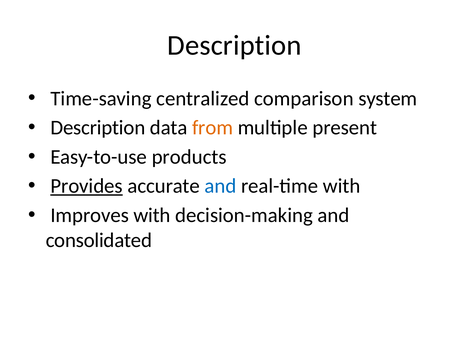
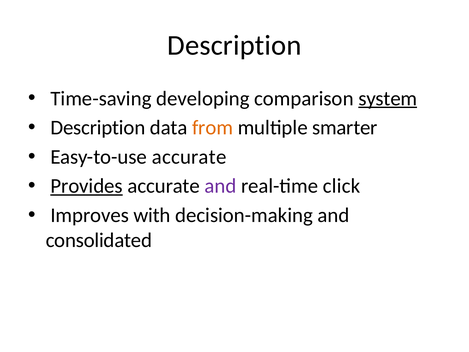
centralized: centralized -> developing
system underline: none -> present
present: present -> smarter
Easy-to-use products: products -> accurate
and at (220, 186) colour: blue -> purple
real-time with: with -> click
